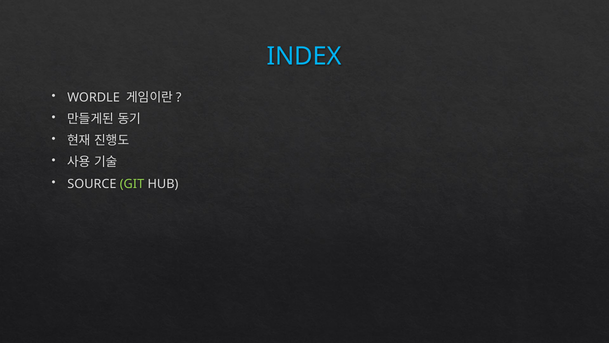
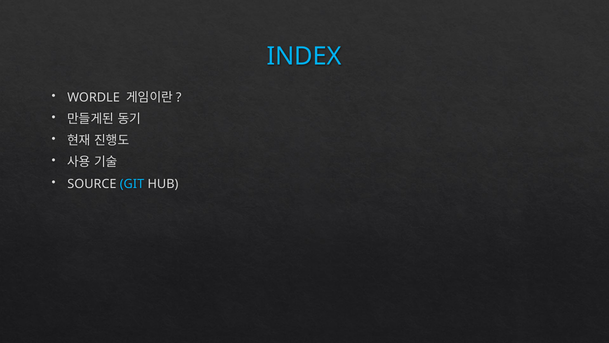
GIT colour: light green -> light blue
